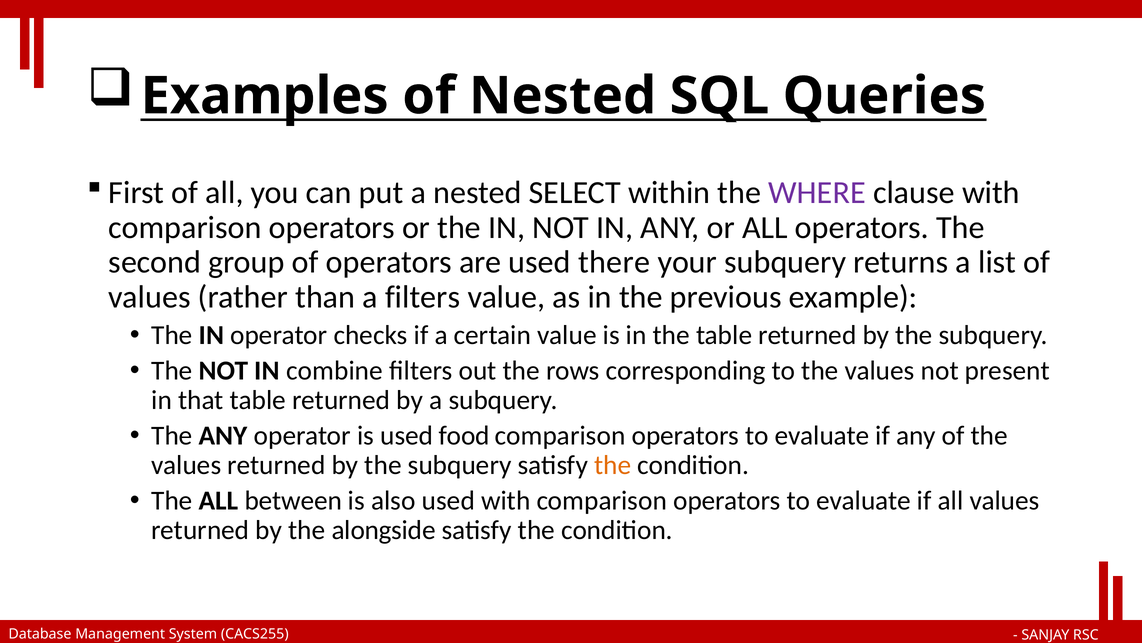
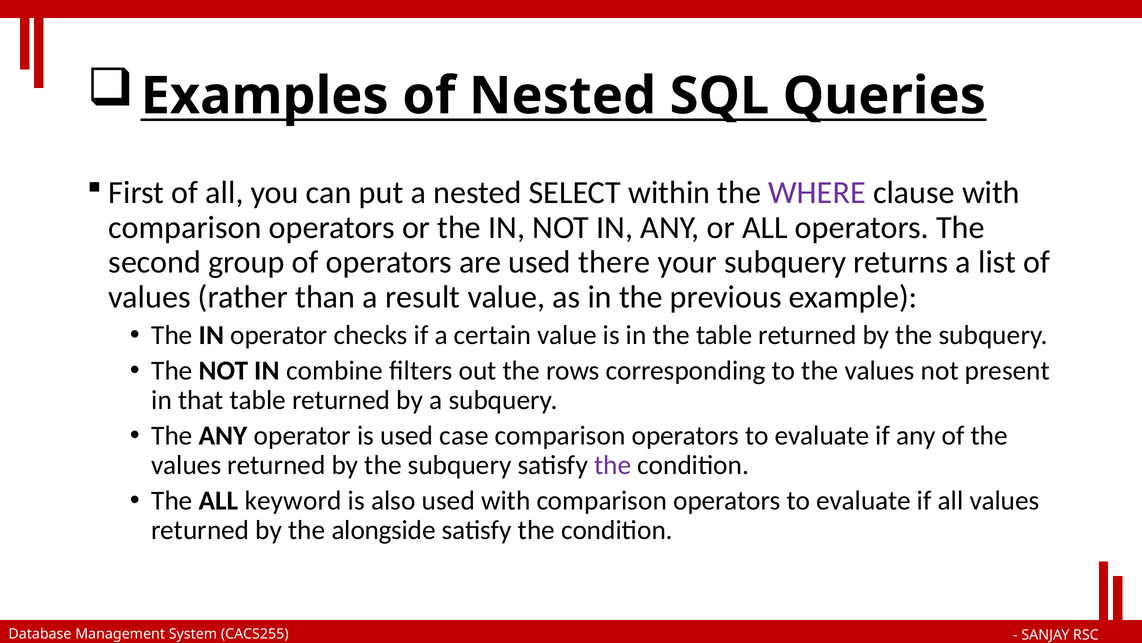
a filters: filters -> result
food: food -> case
the at (613, 465) colour: orange -> purple
between: between -> keyword
